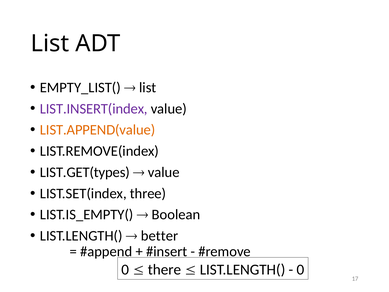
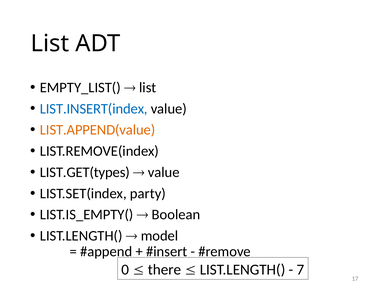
LIST.INSERT(index colour: purple -> blue
three: three -> party
better: better -> model
0 at (301, 269): 0 -> 7
